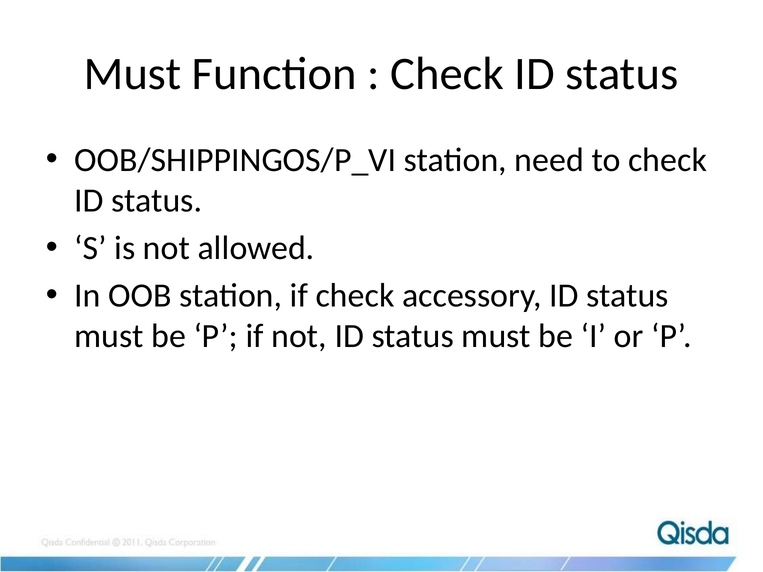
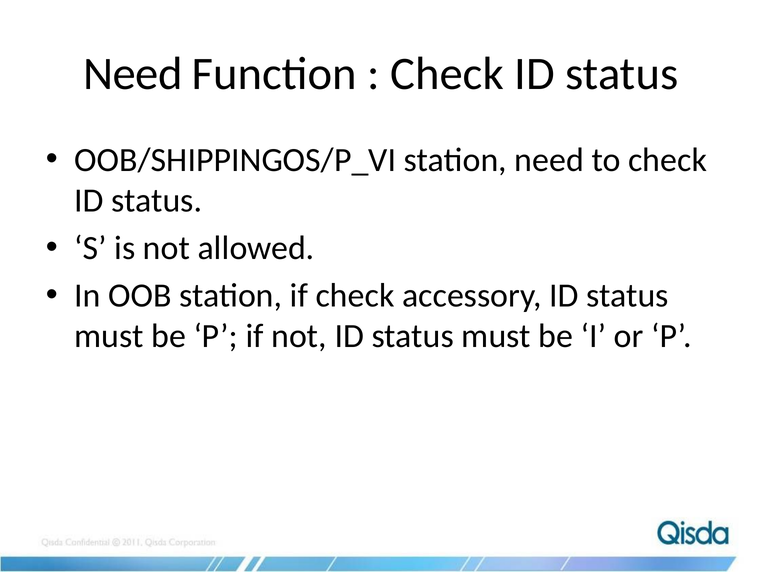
Must at (133, 74): Must -> Need
